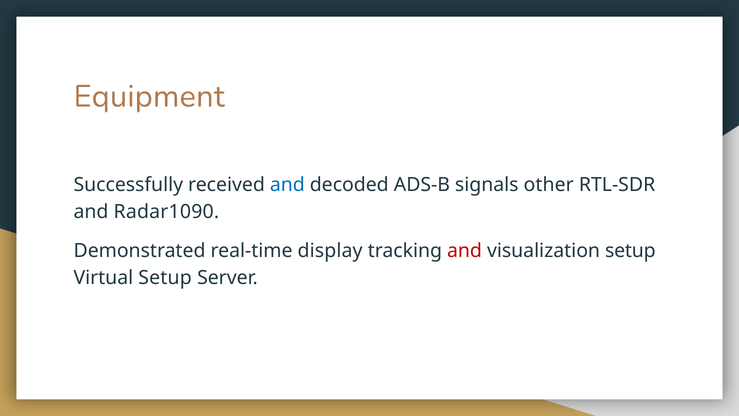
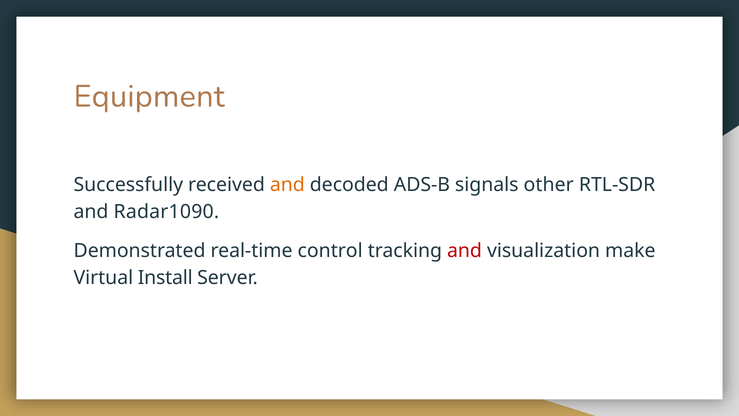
and at (287, 185) colour: blue -> orange
display: display -> control
visualization setup: setup -> make
Virtual Setup: Setup -> Install
